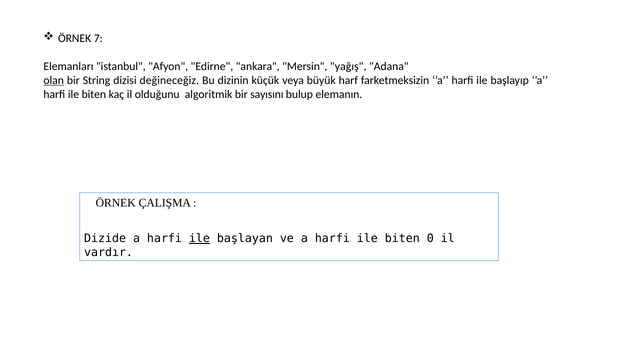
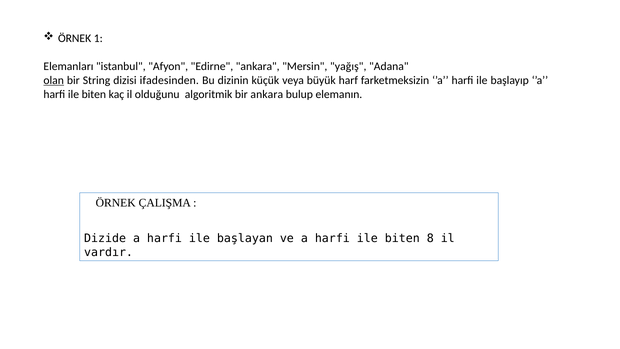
7: 7 -> 1
değineceğiz: değineceğiz -> ifadesinden
bir sayısını: sayısını -> ankara
ile at (199, 238) underline: present -> none
0: 0 -> 8
